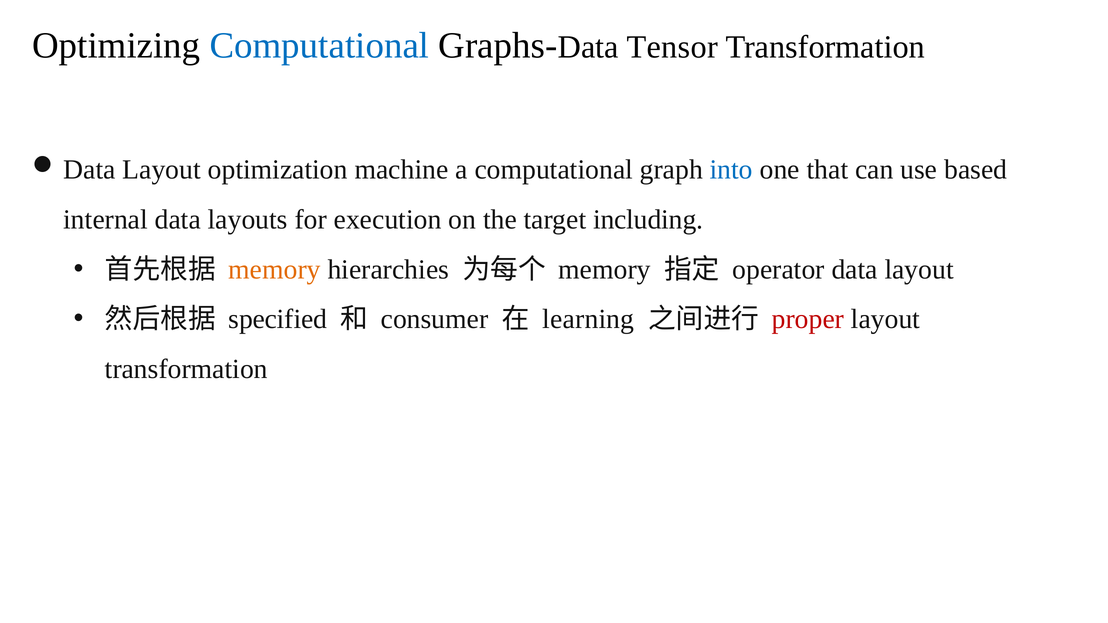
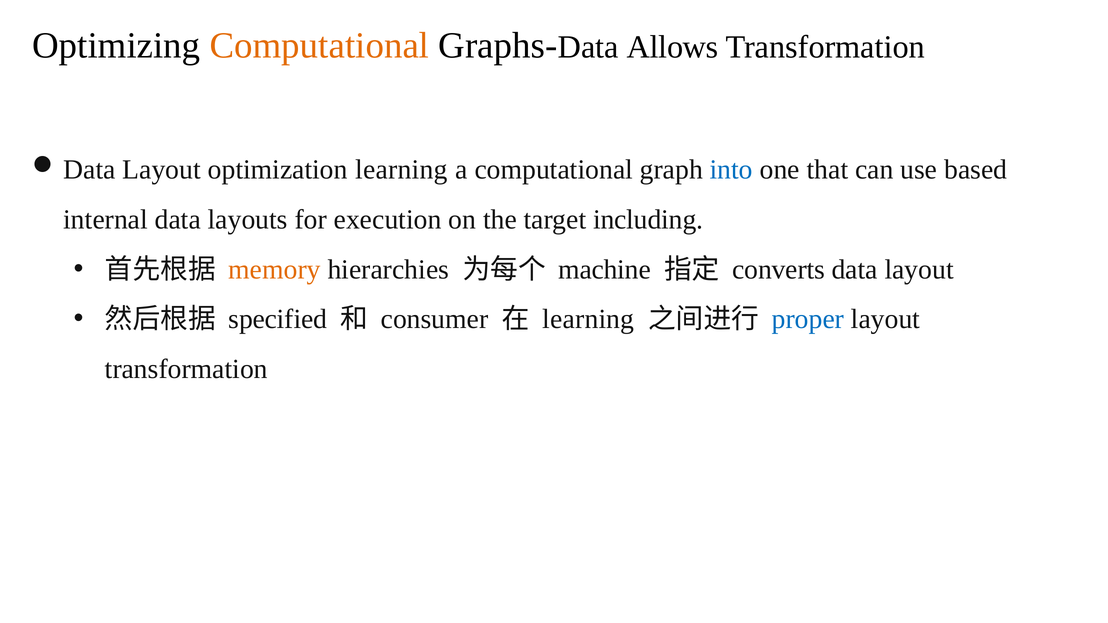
Computational at (319, 45) colour: blue -> orange
Tensor: Tensor -> Allows
optimization machine: machine -> learning
memory at (605, 270): memory -> machine
operator: operator -> converts
proper colour: red -> blue
